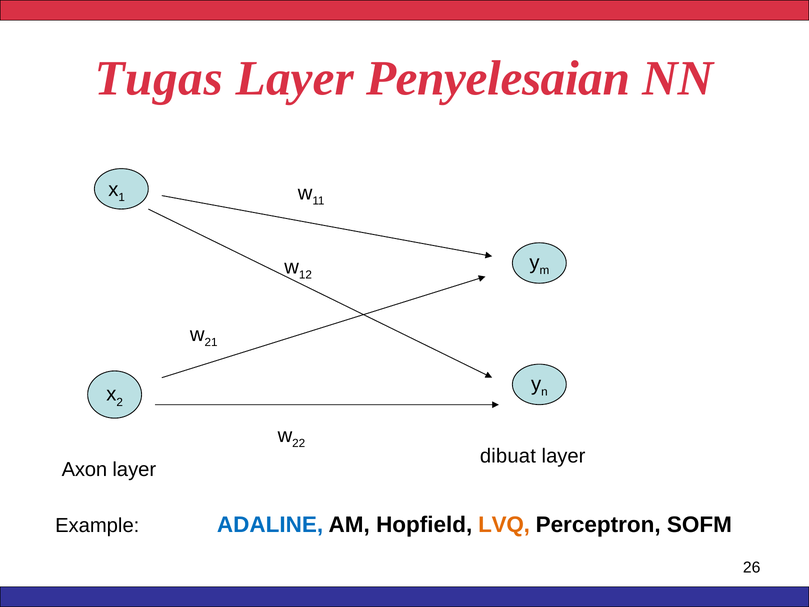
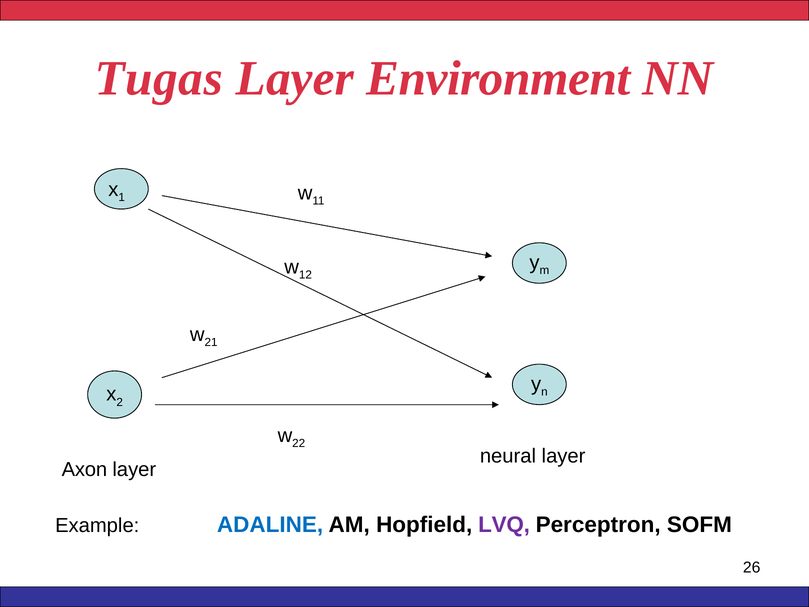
Penyelesaian: Penyelesaian -> Environment
dibuat: dibuat -> neural
LVQ colour: orange -> purple
